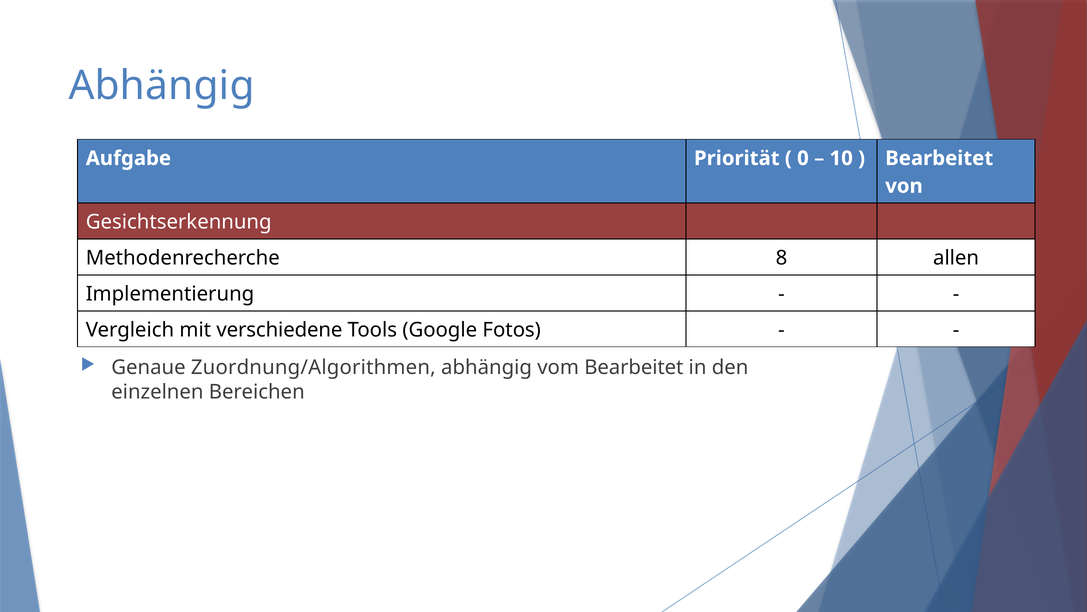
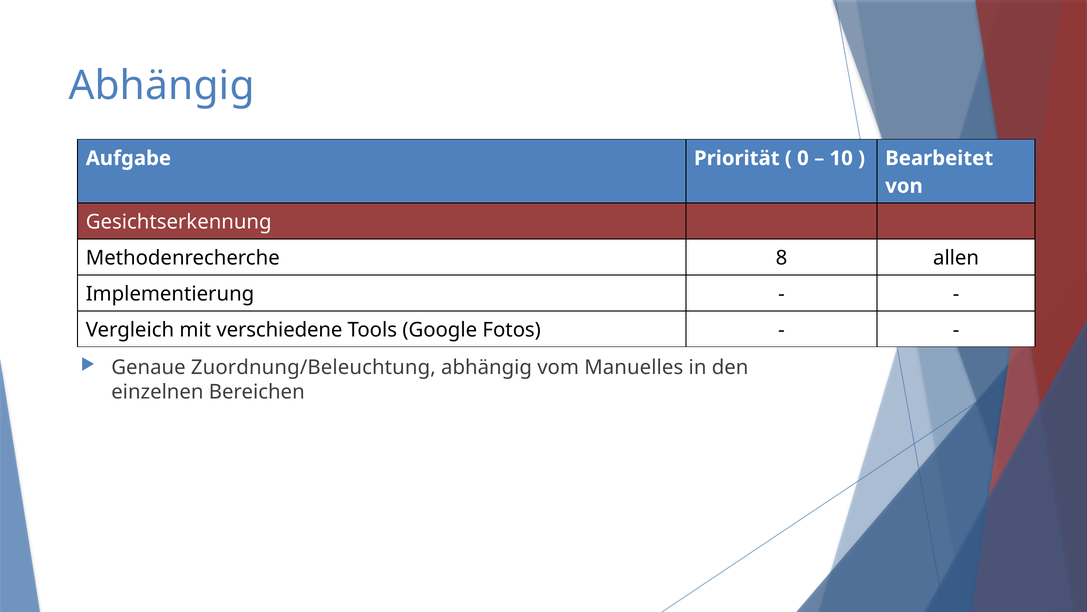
Zuordnung/Algorithmen: Zuordnung/Algorithmen -> Zuordnung/Beleuchtung
vom Bearbeitet: Bearbeitet -> Manuelles
